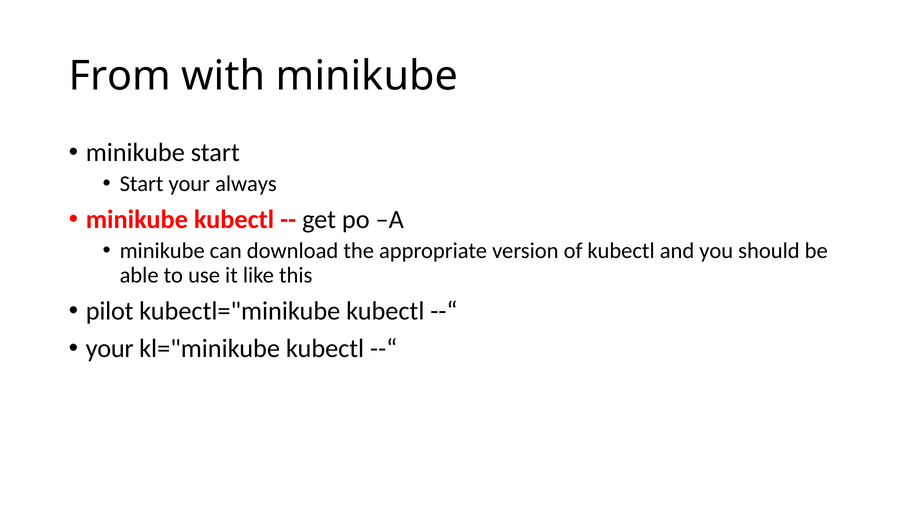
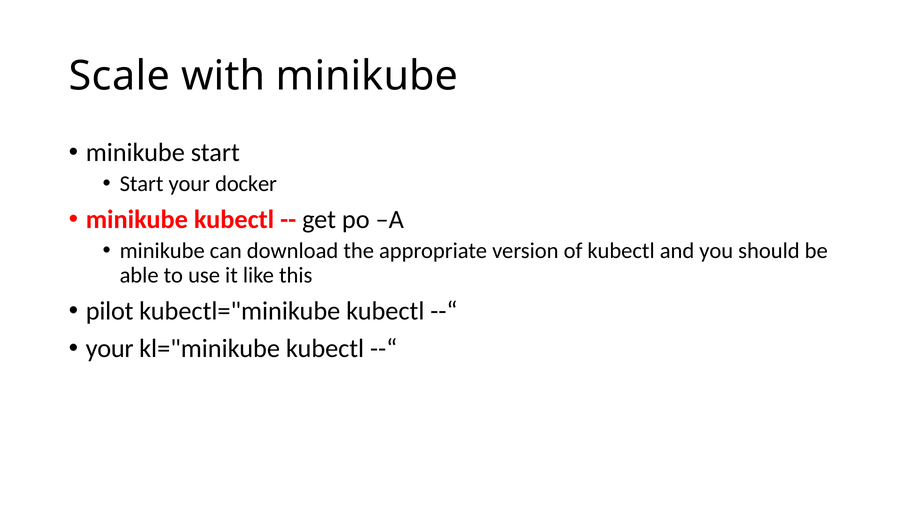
From: From -> Scale
always: always -> docker
